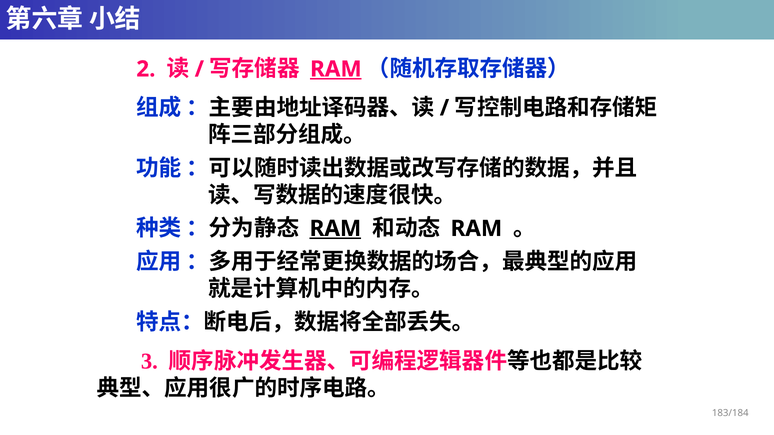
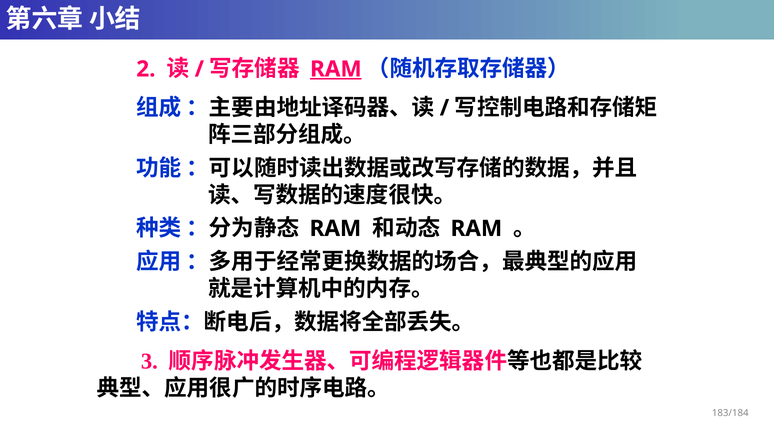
RAM at (335, 229) underline: present -> none
